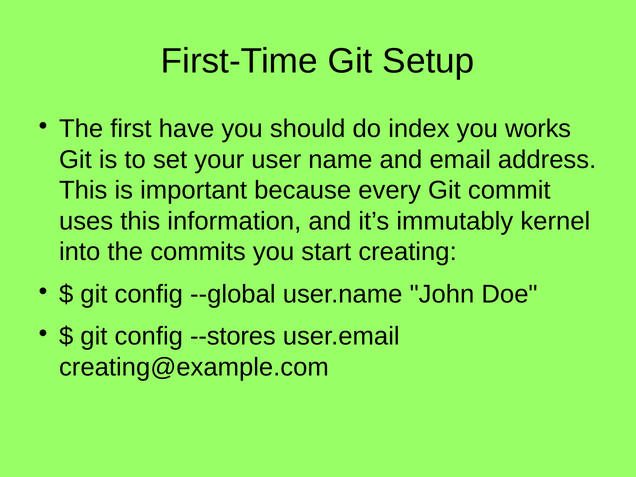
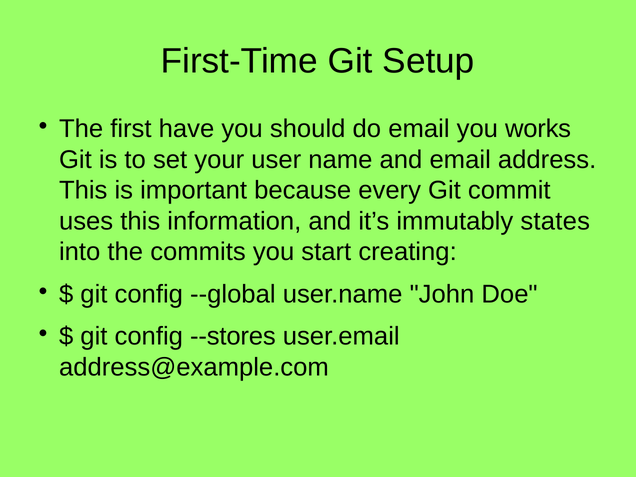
do index: index -> email
kernel: kernel -> states
creating@example.com: creating@example.com -> address@example.com
